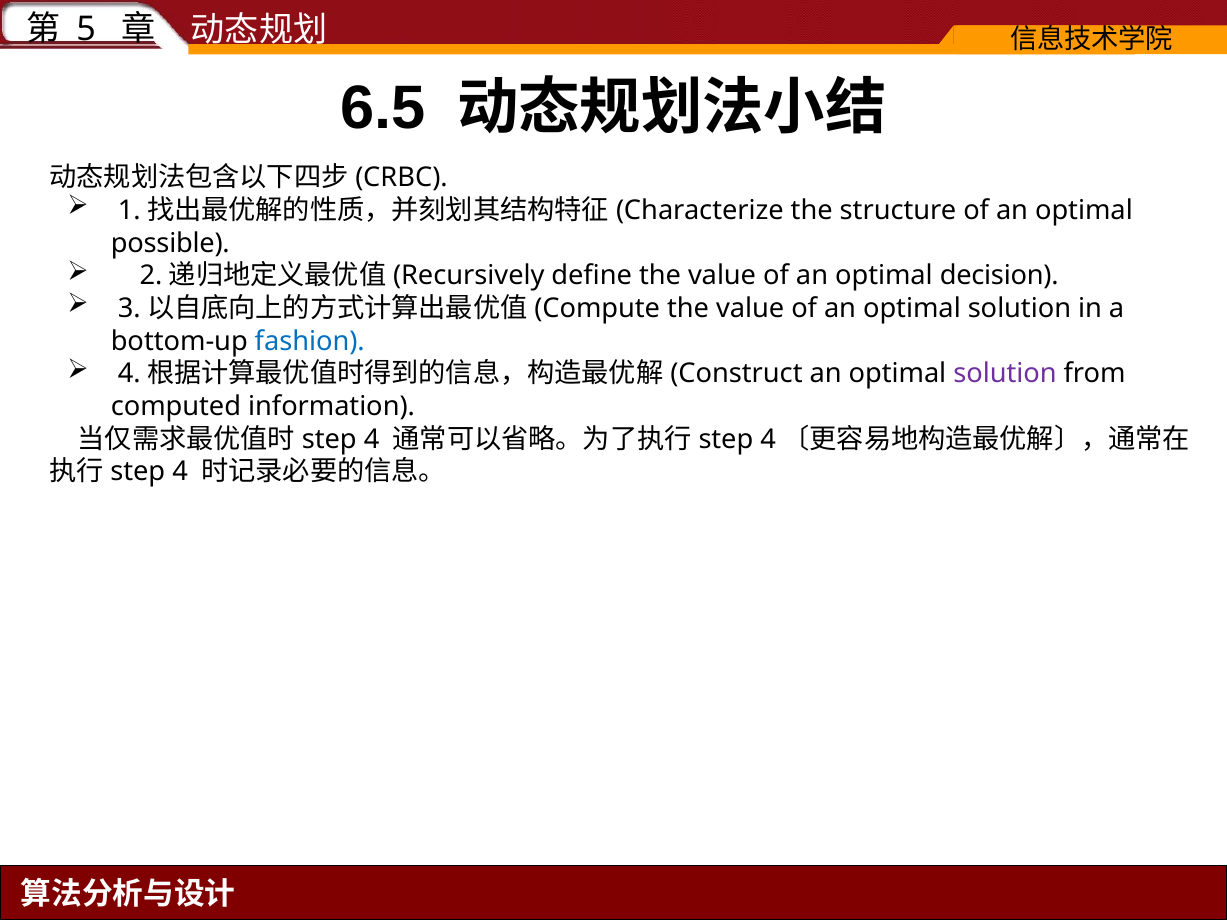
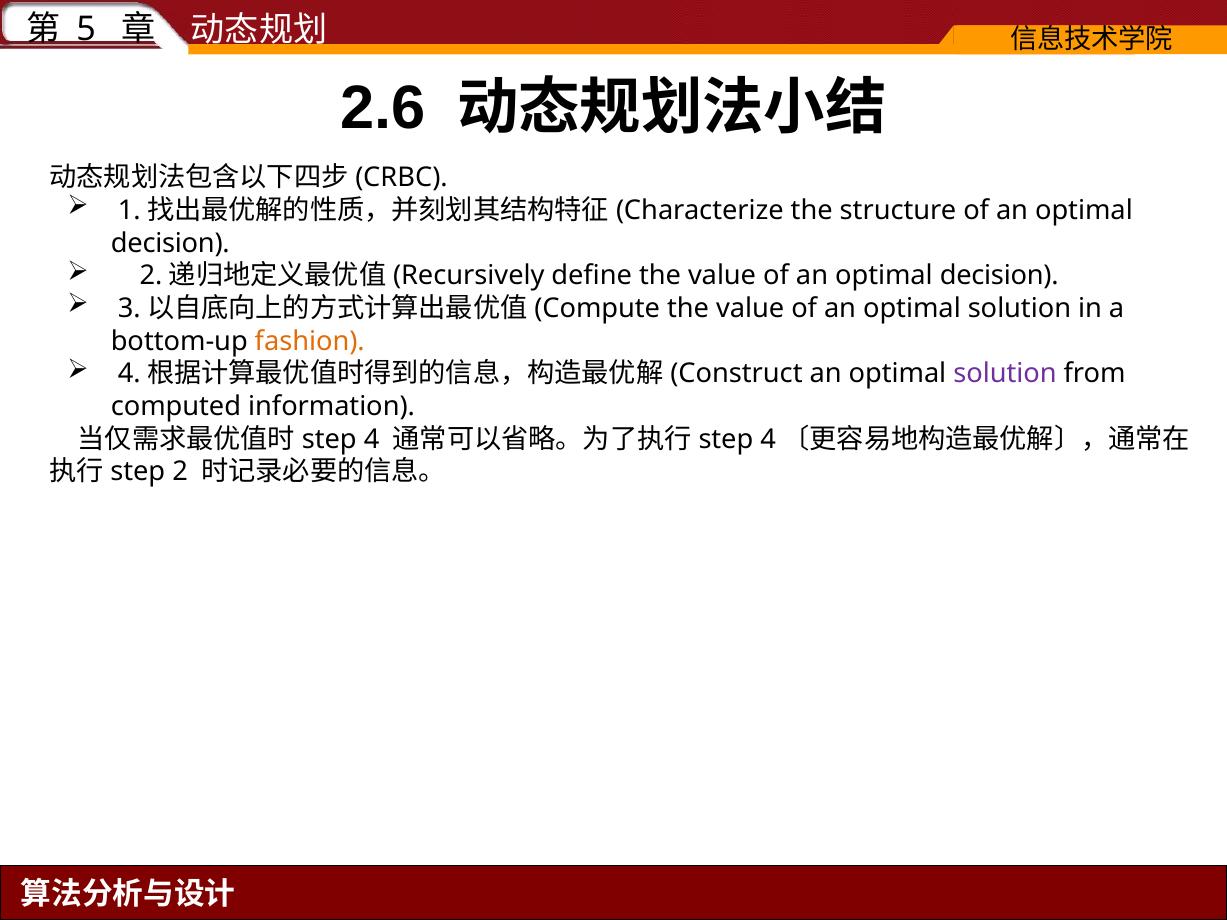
6.5: 6.5 -> 2.6
possible at (170, 243): possible -> decision
fashion colour: blue -> orange
4 at (180, 472): 4 -> 2
